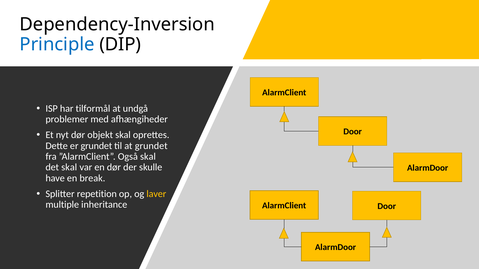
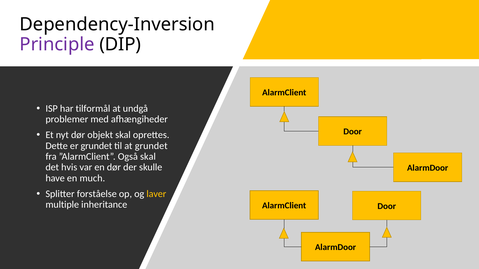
Principle colour: blue -> purple
det skal: skal -> hvis
break: break -> much
repetition: repetition -> forståelse
